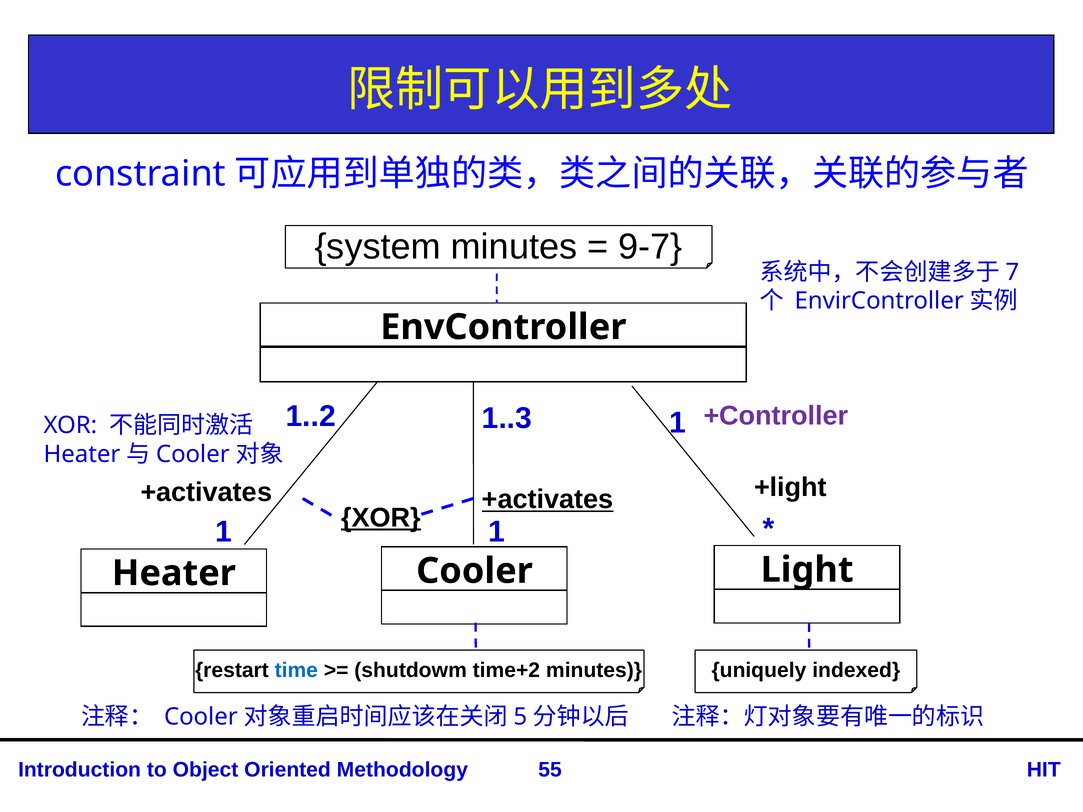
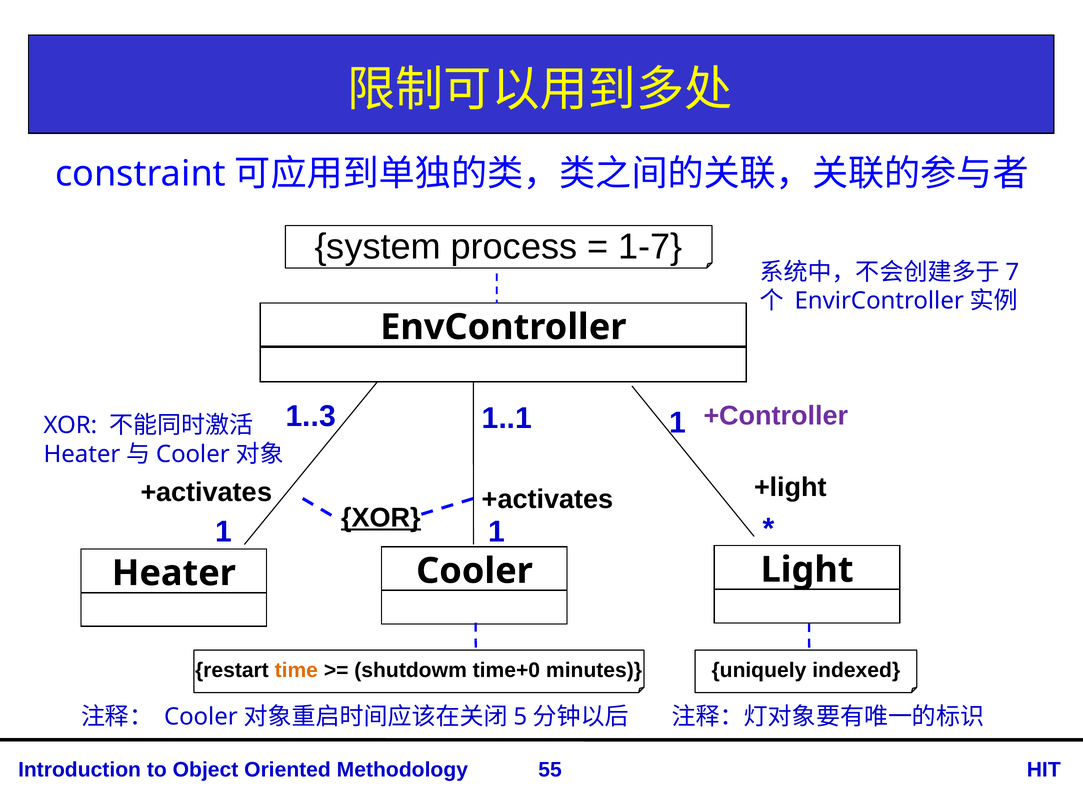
system minutes: minutes -> process
9-7: 9-7 -> 1-7
1..2: 1..2 -> 1..3
1..3: 1..3 -> 1..1
+activates at (548, 500) underline: present -> none
time colour: blue -> orange
time+2: time+2 -> time+0
